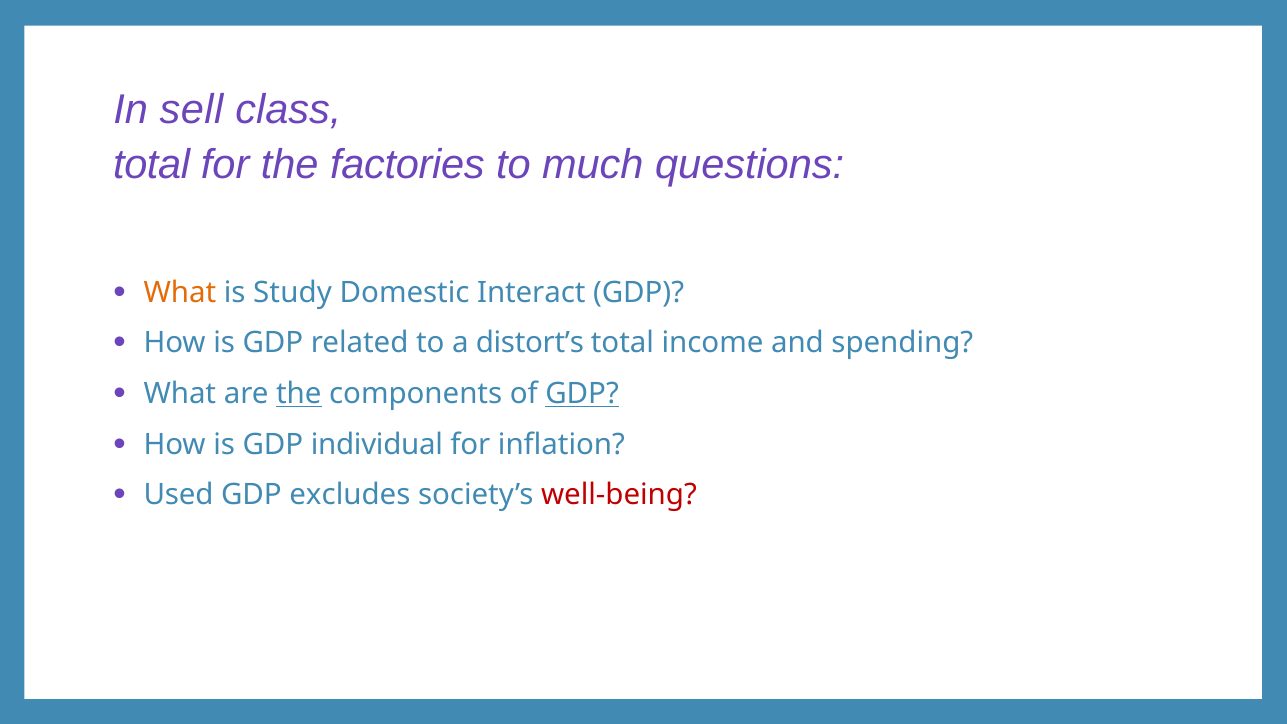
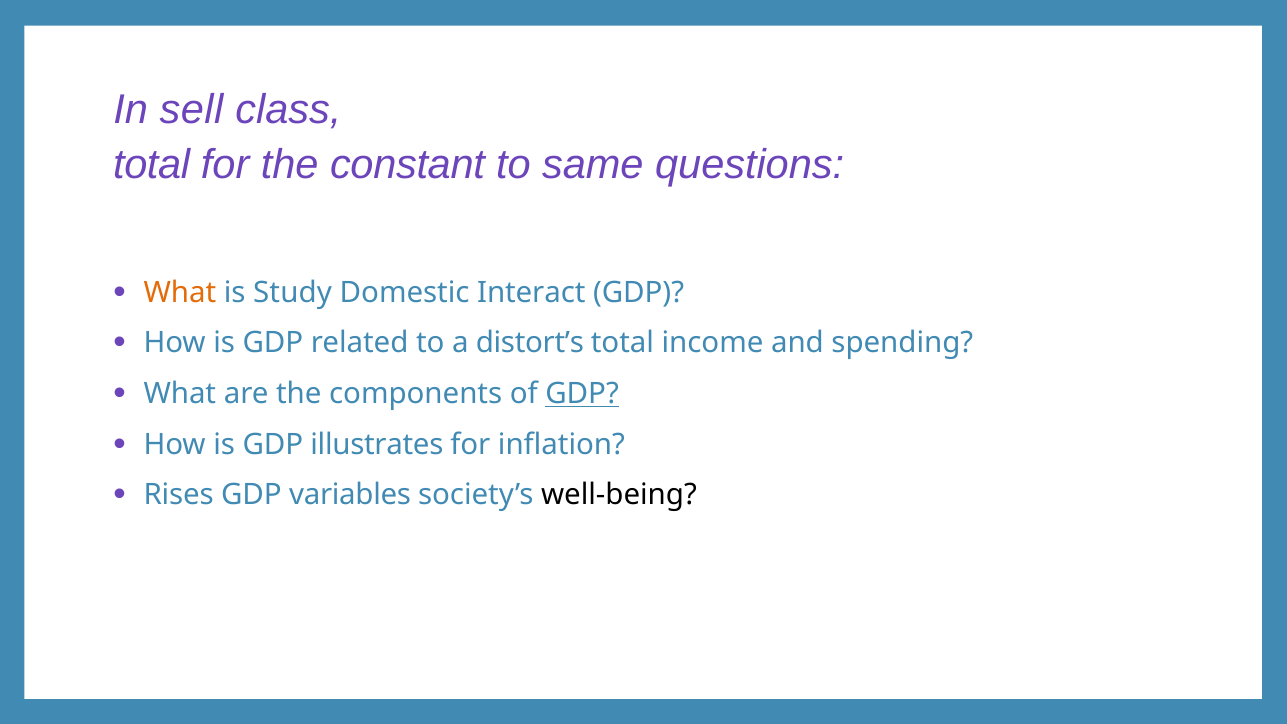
factories: factories -> constant
much: much -> same
the at (299, 394) underline: present -> none
individual: individual -> illustrates
Used: Used -> Rises
excludes: excludes -> variables
well-being colour: red -> black
